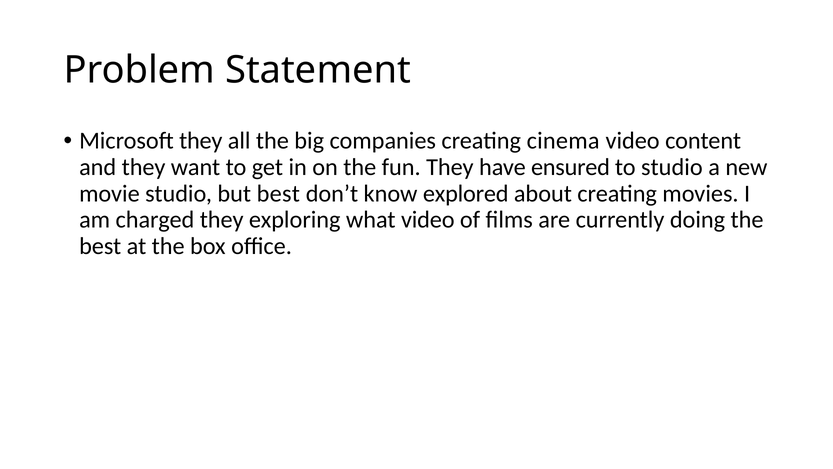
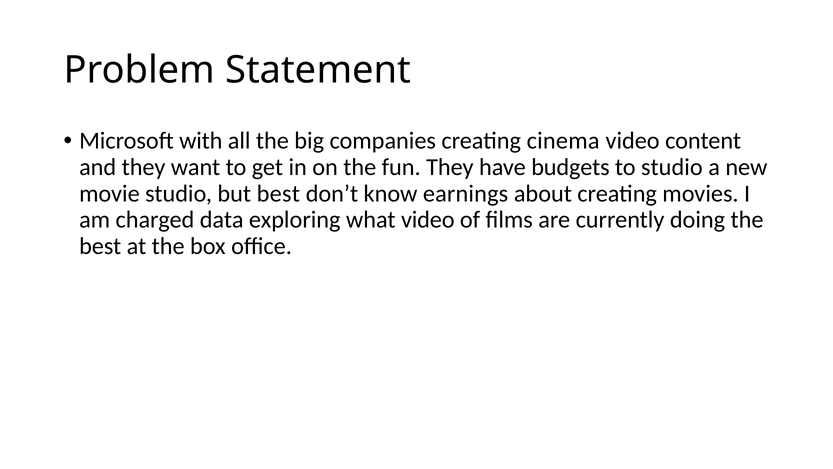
Microsoft they: they -> with
ensured: ensured -> budgets
explored: explored -> earnings
charged they: they -> data
